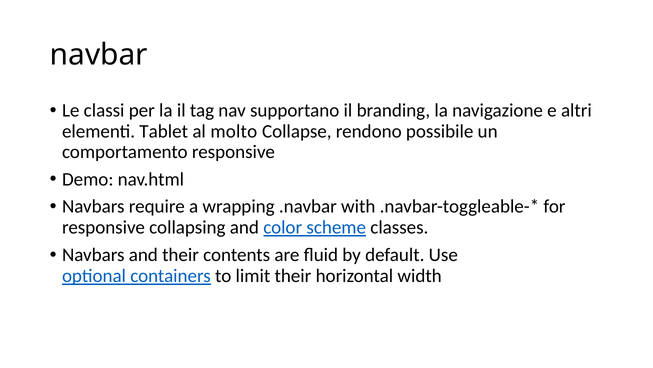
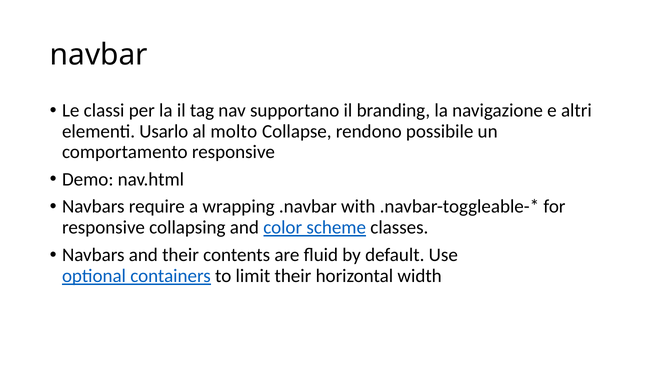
Tablet: Tablet -> Usarlo
